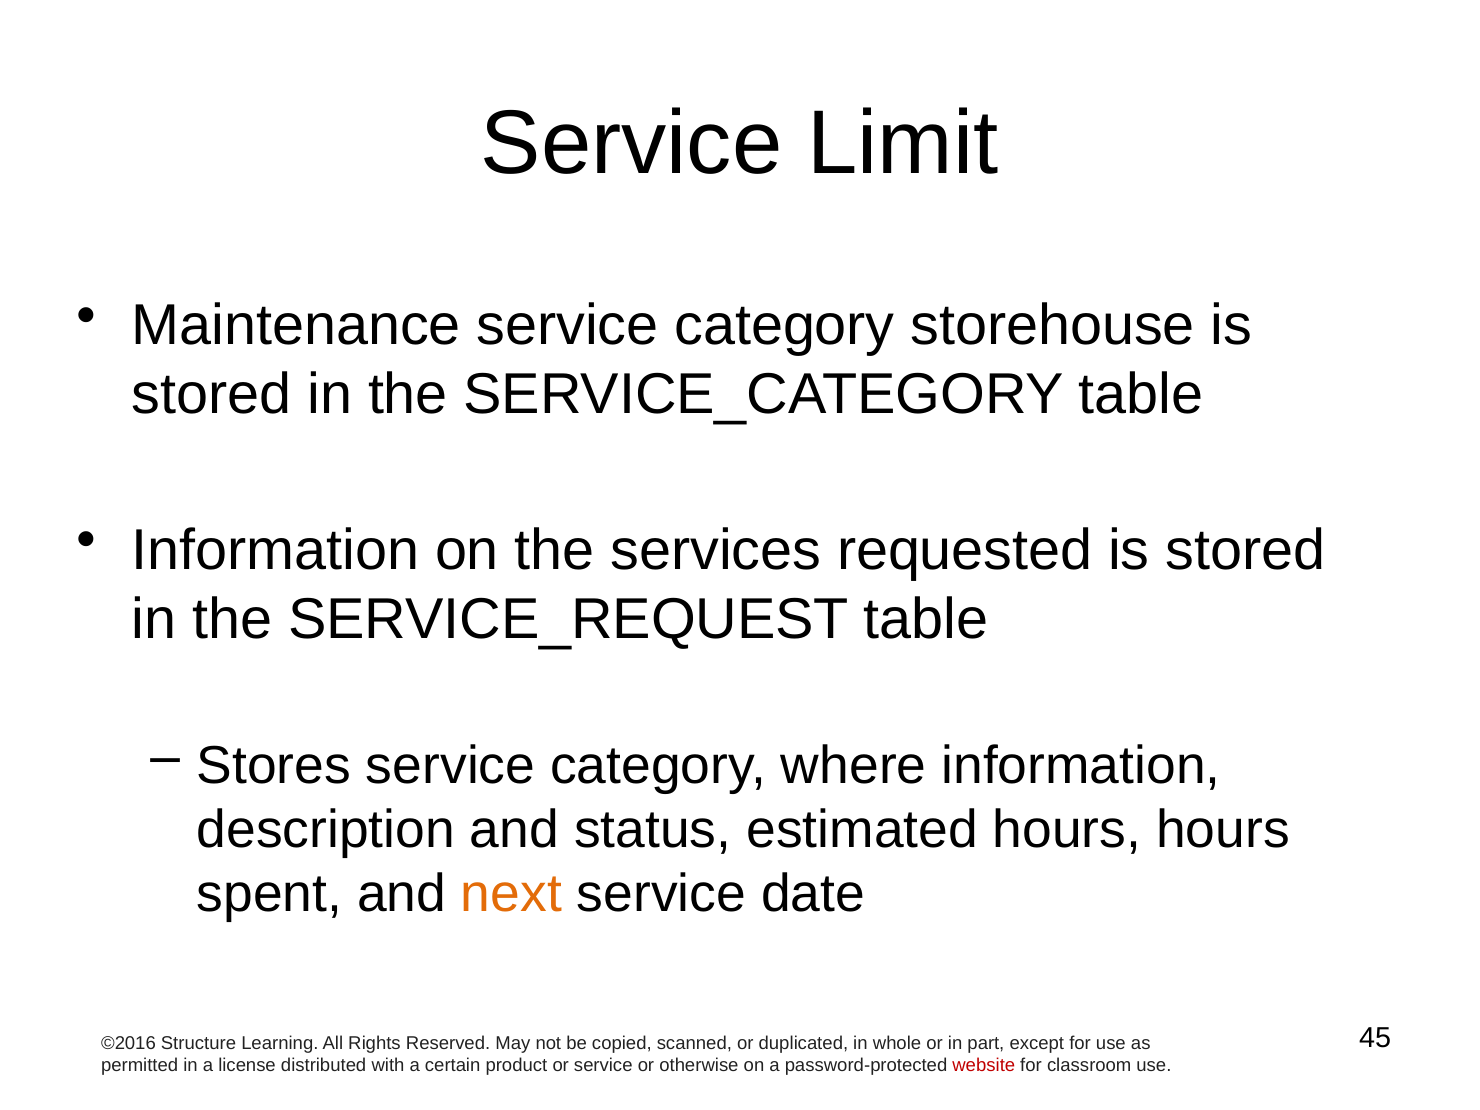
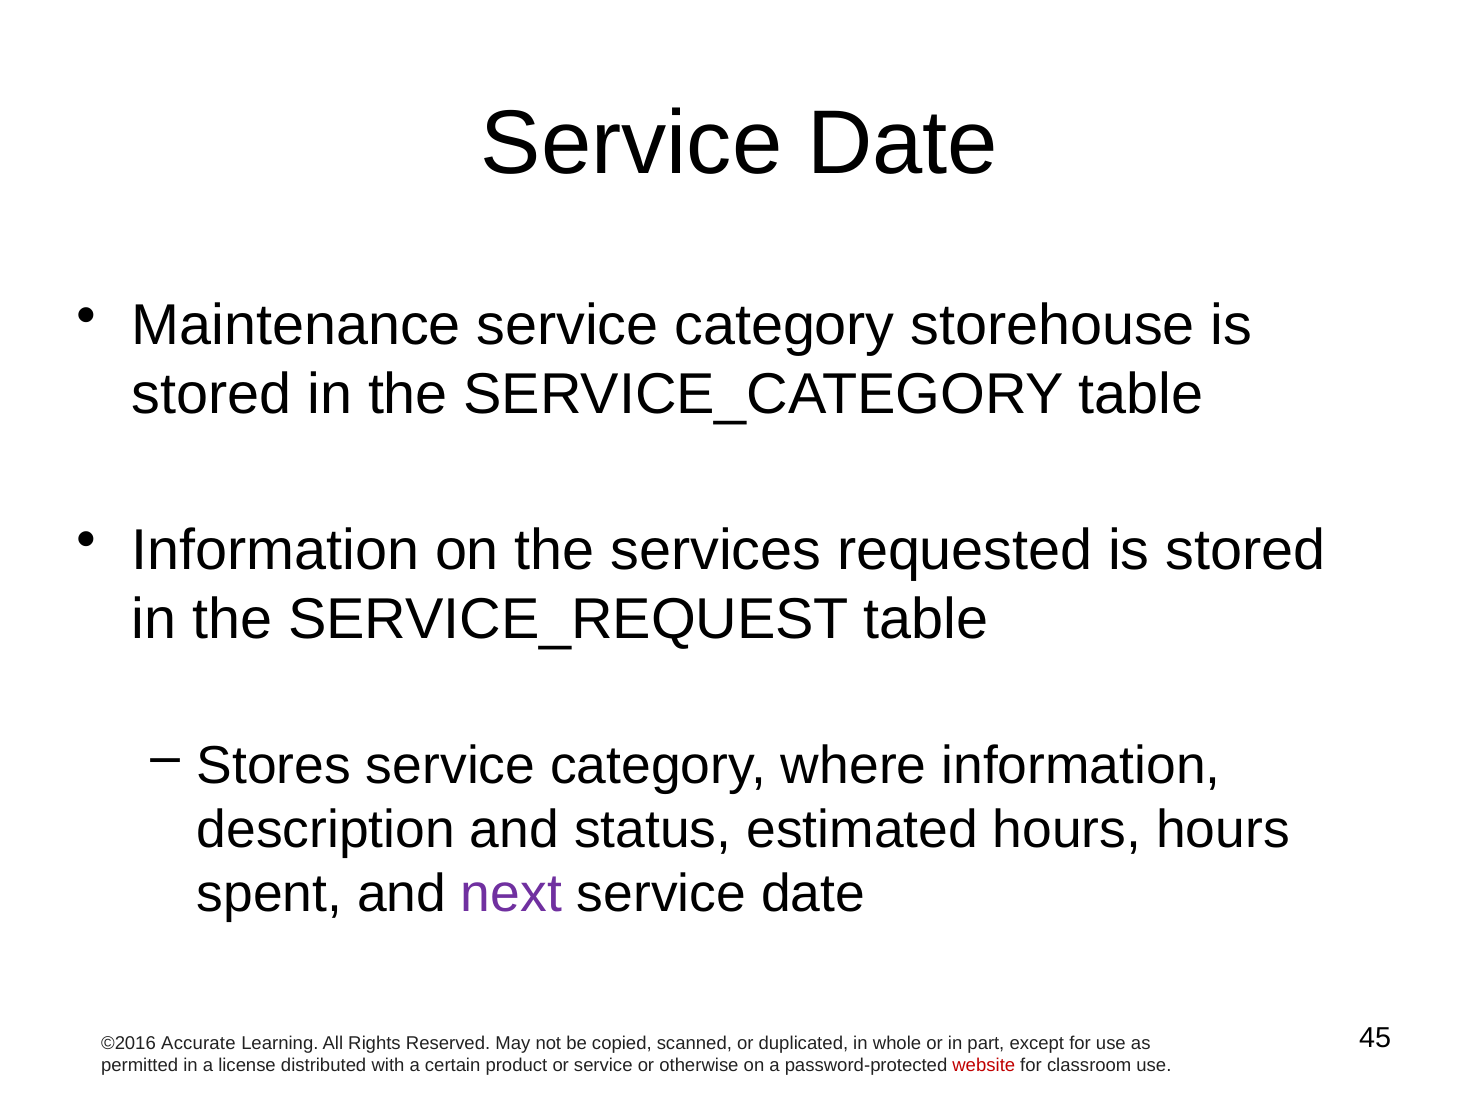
Limit at (903, 143): Limit -> Date
next colour: orange -> purple
Structure: Structure -> Accurate
